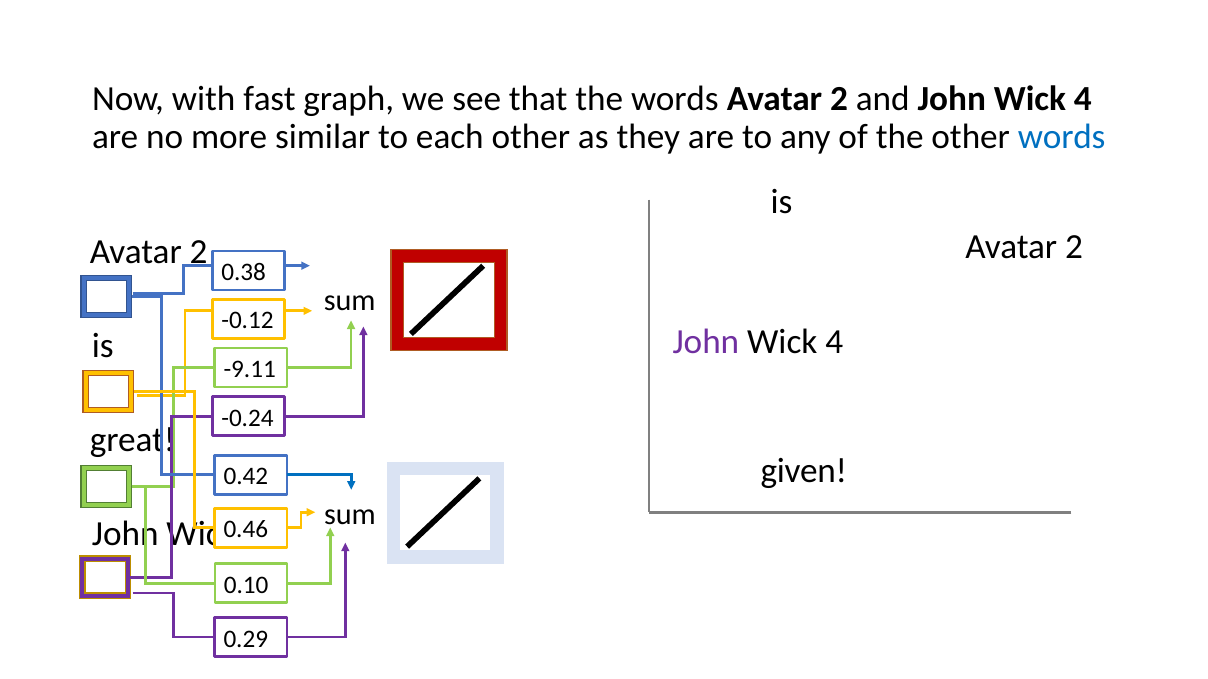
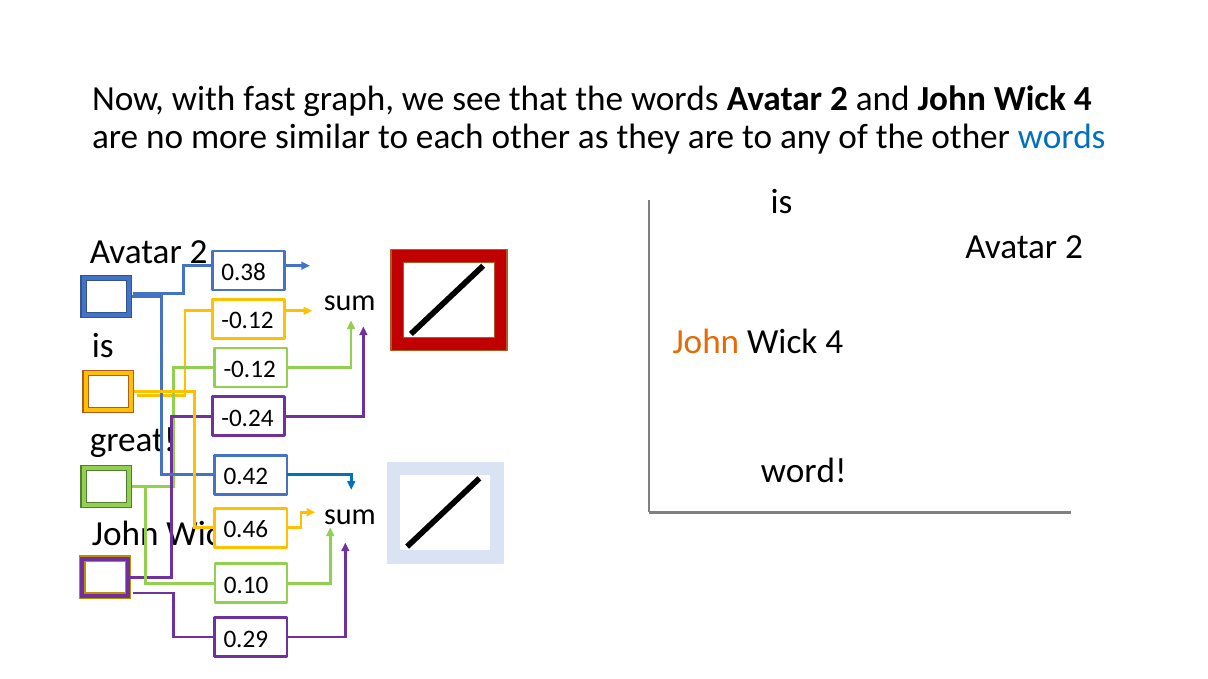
John at (706, 342) colour: purple -> orange
-9.11 at (250, 370): -9.11 -> -0.12
given: given -> word
